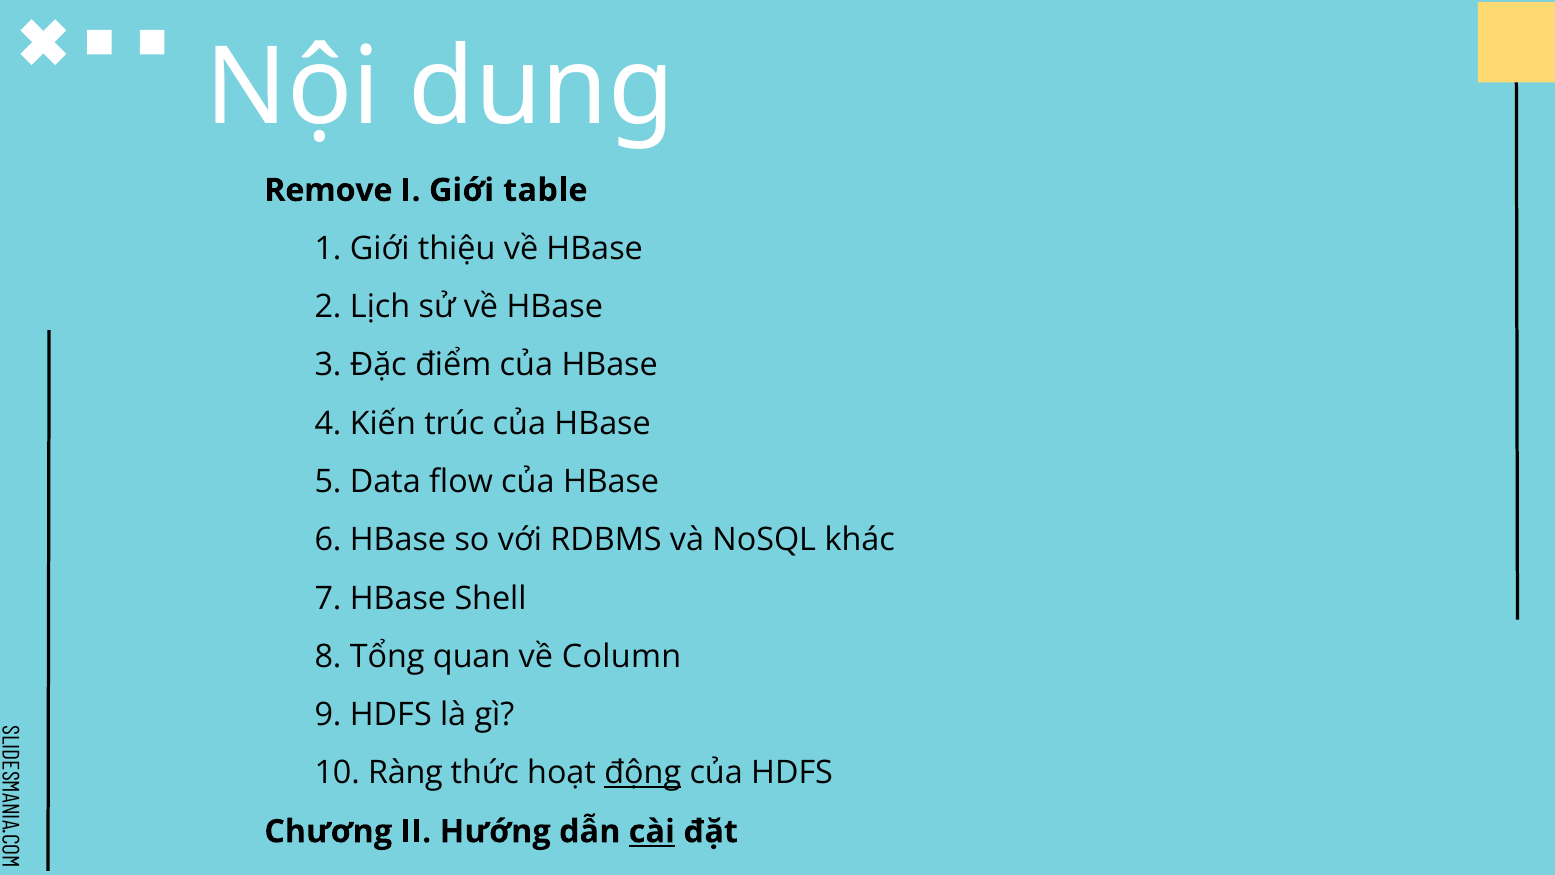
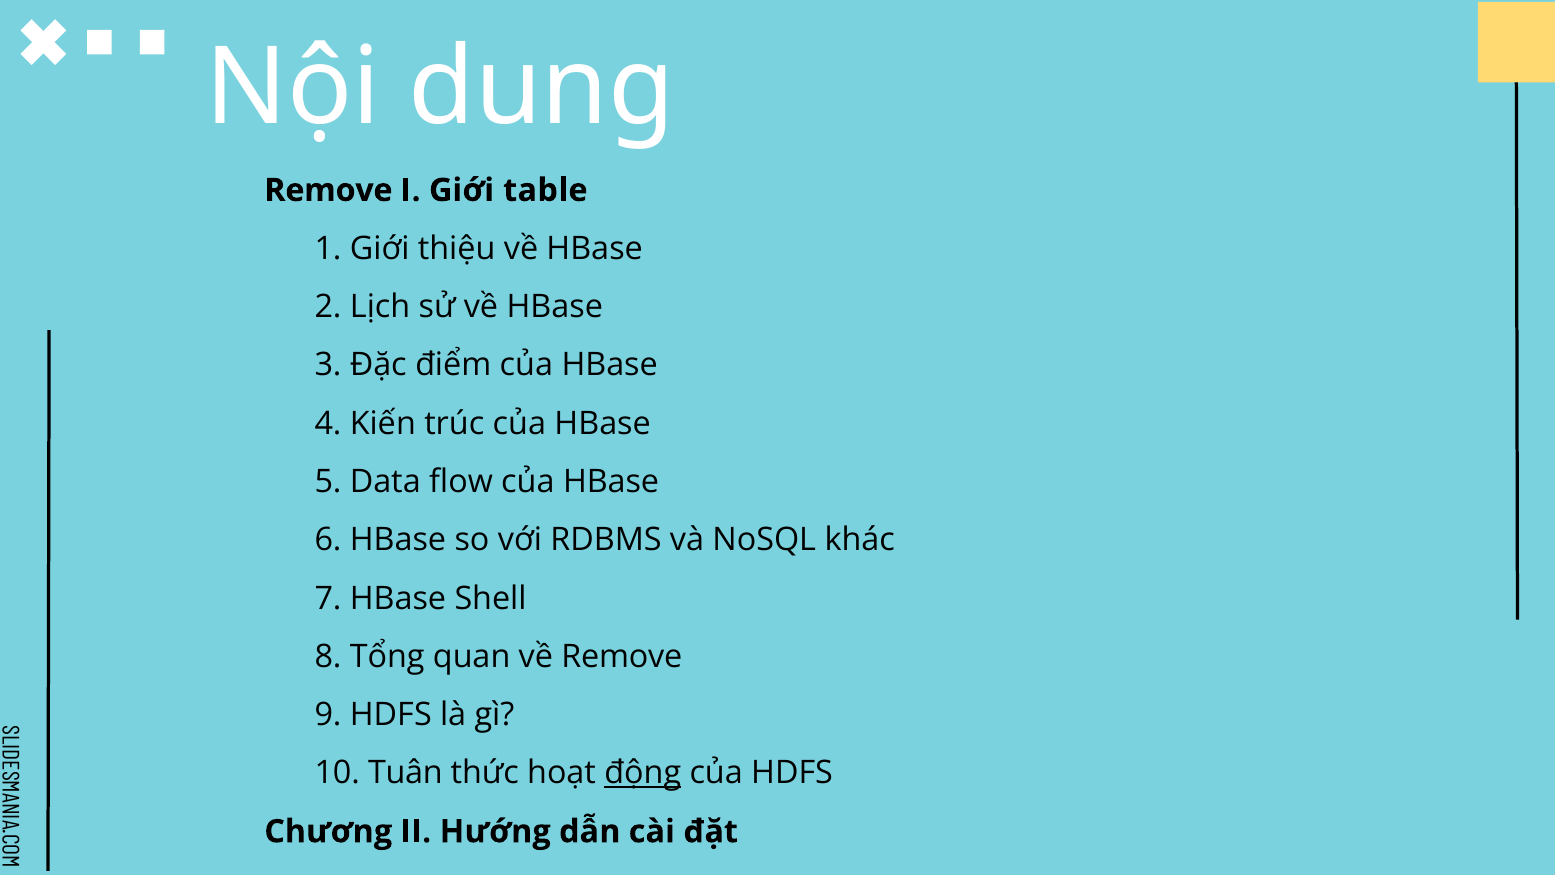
về Column: Column -> Remove
Ràng: Ràng -> Tuân
cài underline: present -> none
